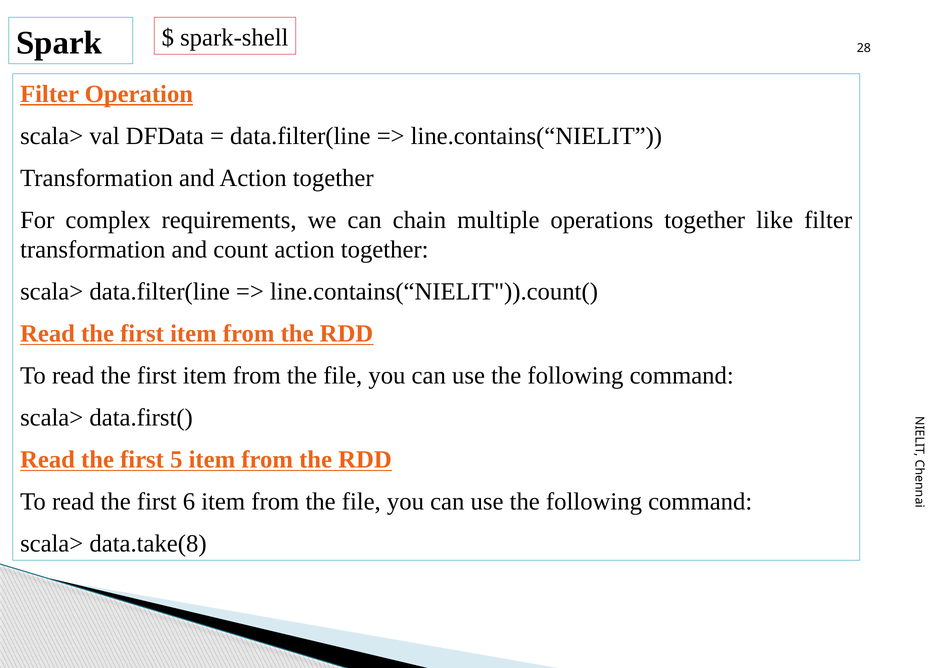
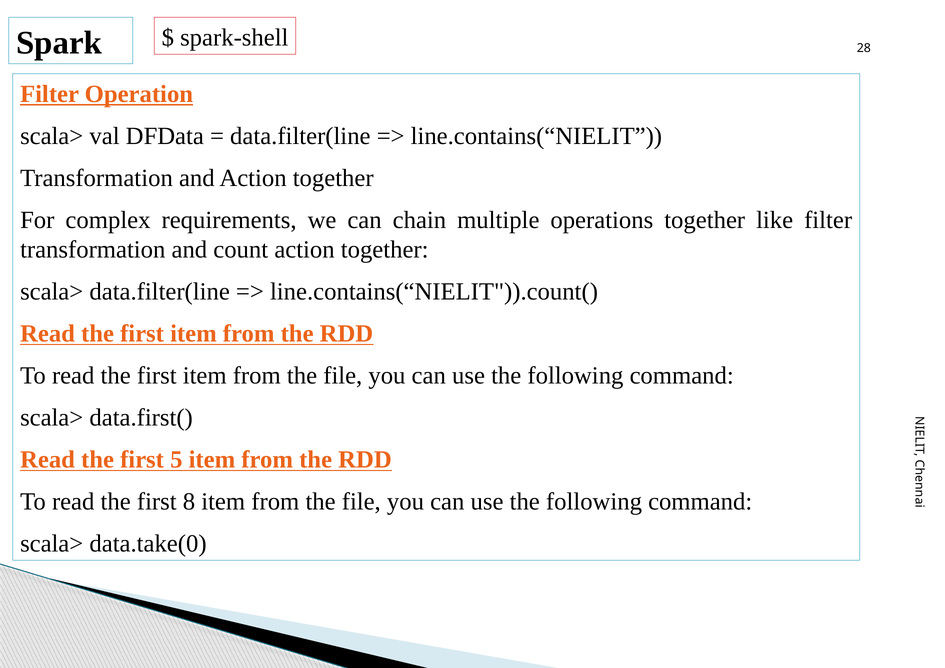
6: 6 -> 8
data.take(8: data.take(8 -> data.take(0
